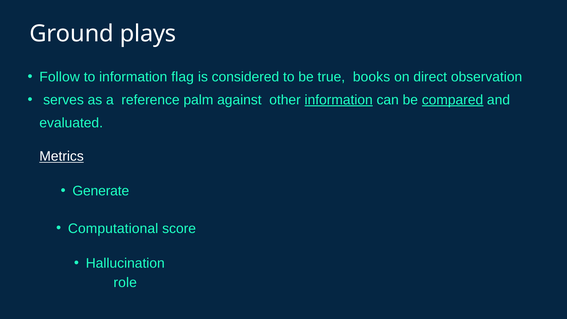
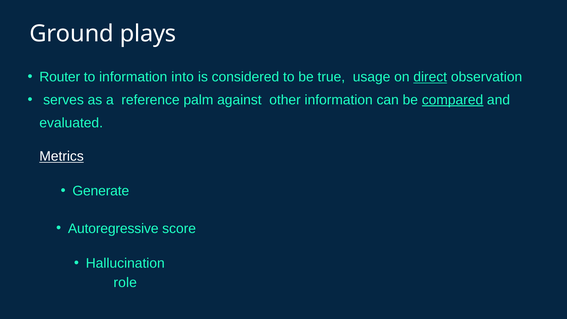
Follow: Follow -> Router
flag: flag -> into
books: books -> usage
direct underline: none -> present
information at (339, 100) underline: present -> none
Computational: Computational -> Autoregressive
